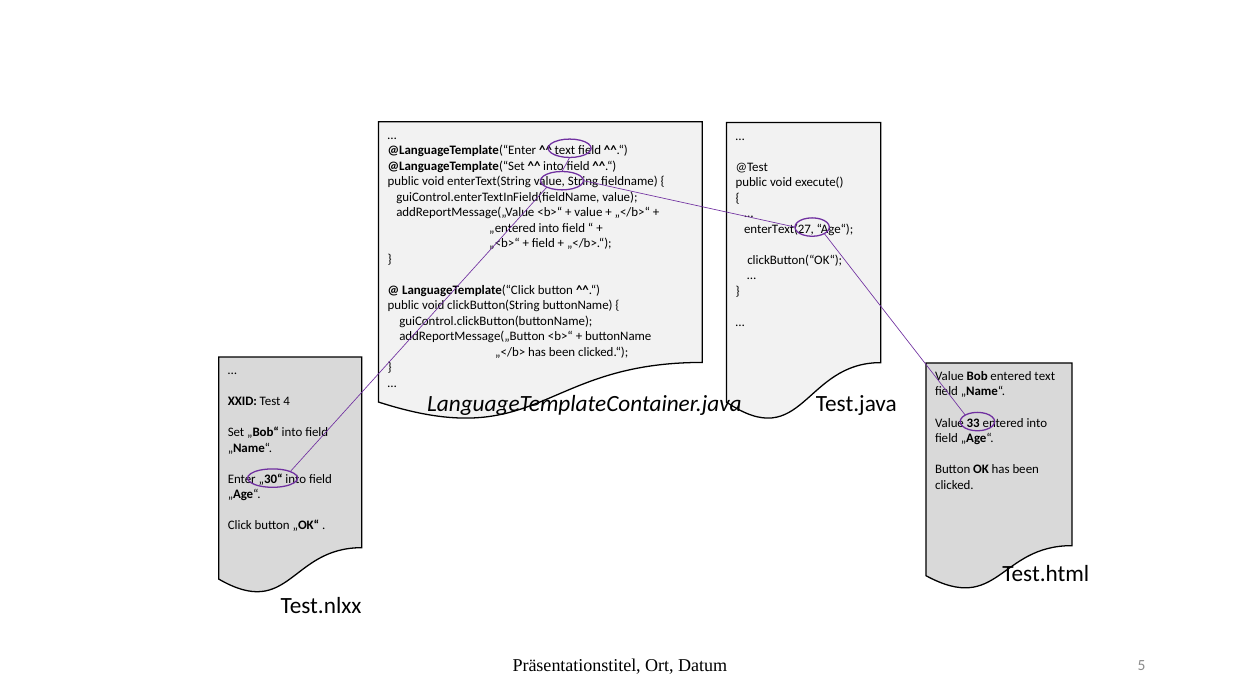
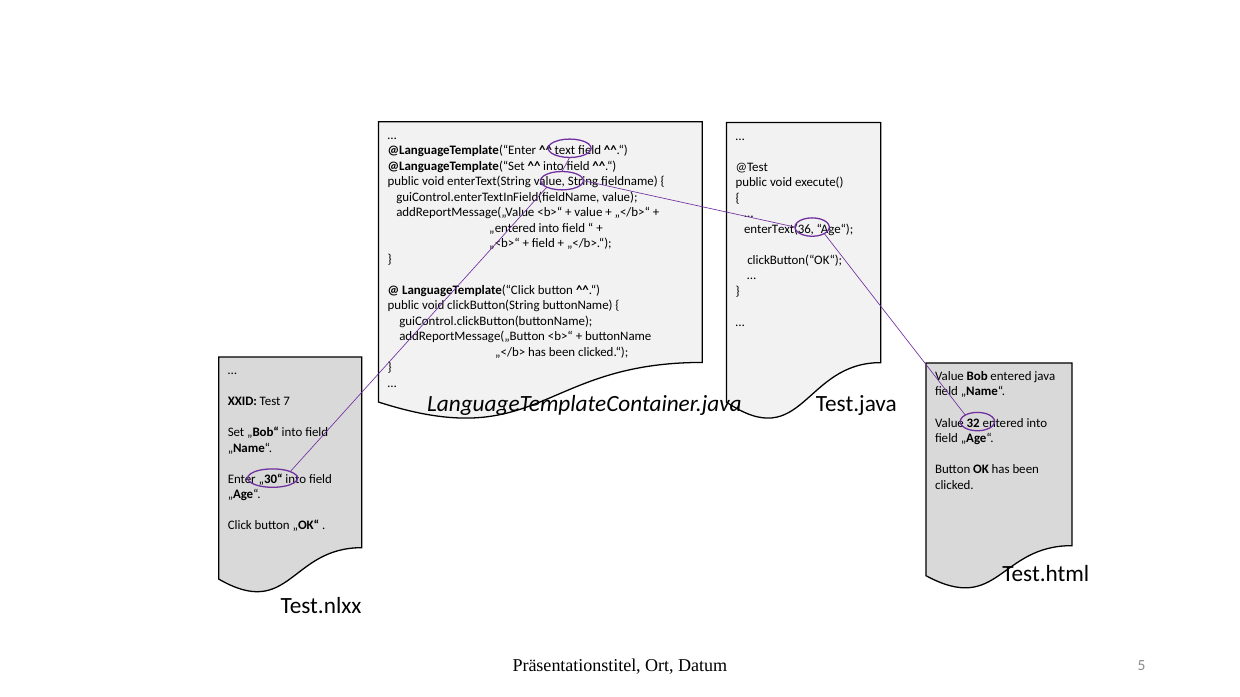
enterText(27: enterText(27 -> enterText(36
entered text: text -> java
4: 4 -> 7
33: 33 -> 32
